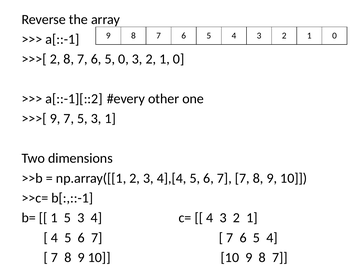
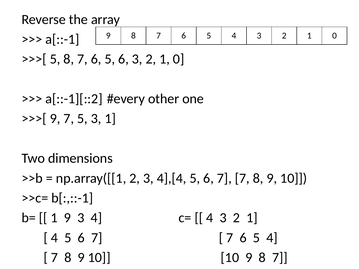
2 at (55, 59): 2 -> 5
6 5 0: 0 -> 6
1 5: 5 -> 9
